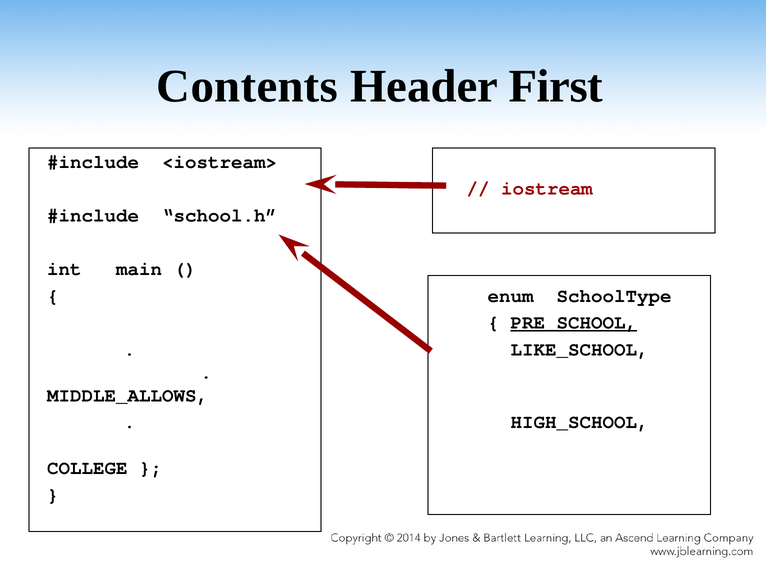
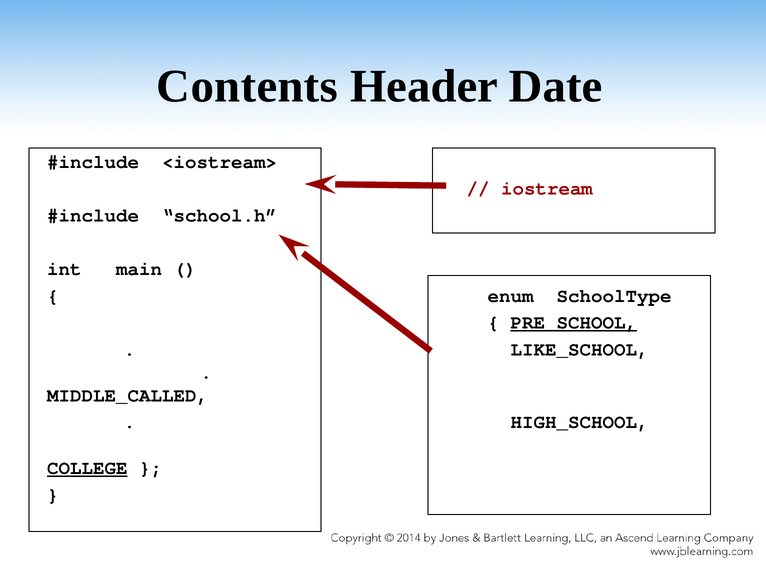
First: First -> Date
MIDDLE_ALLOWS: MIDDLE_ALLOWS -> MIDDLE_CALLED
COLLEGE underline: none -> present
